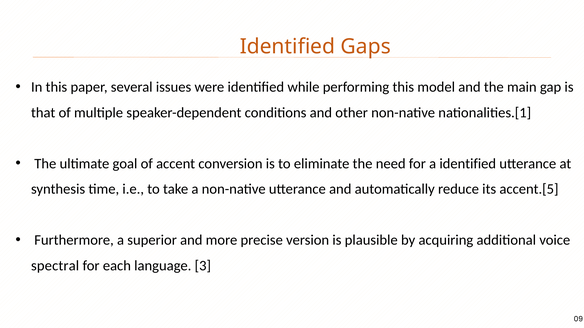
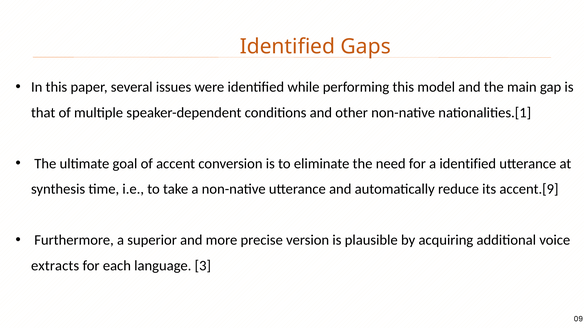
accent.[5: accent.[5 -> accent.[9
spectral: spectral -> extracts
